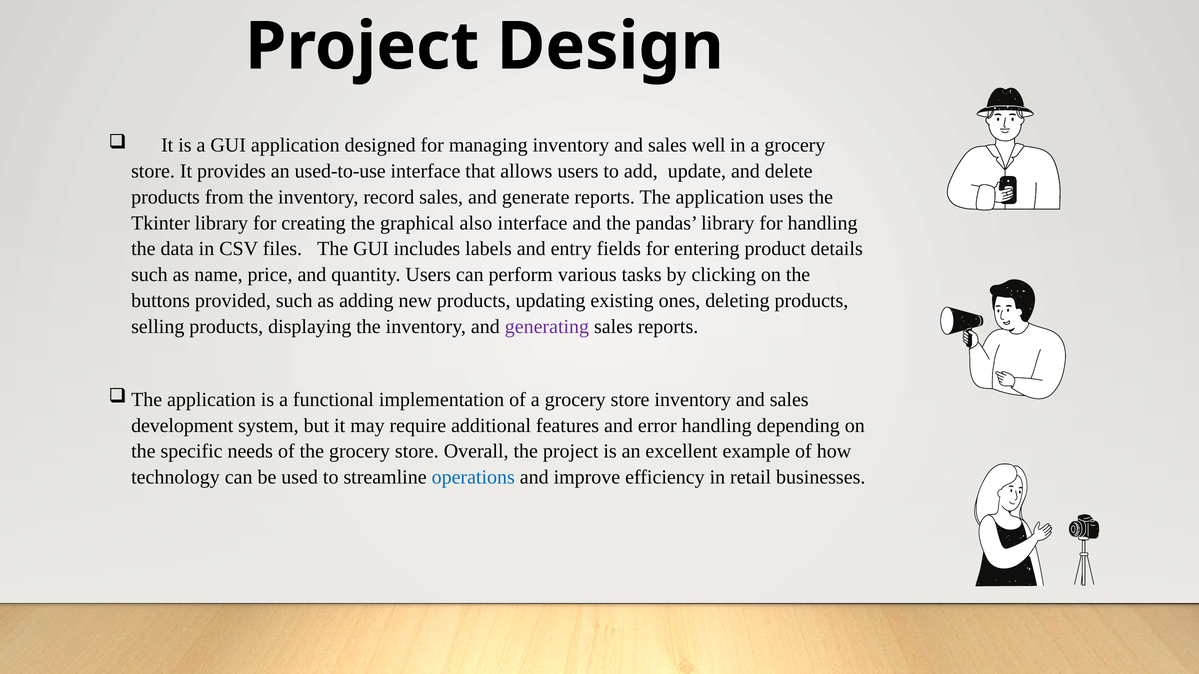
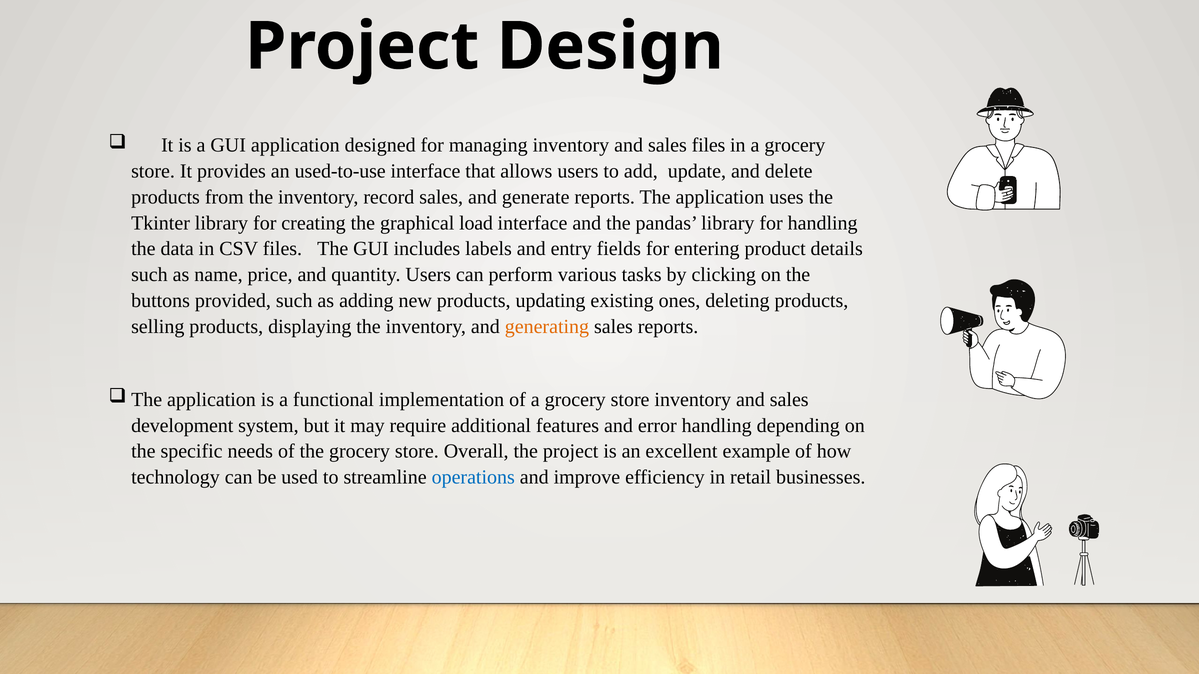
sales well: well -> files
also: also -> load
generating colour: purple -> orange
